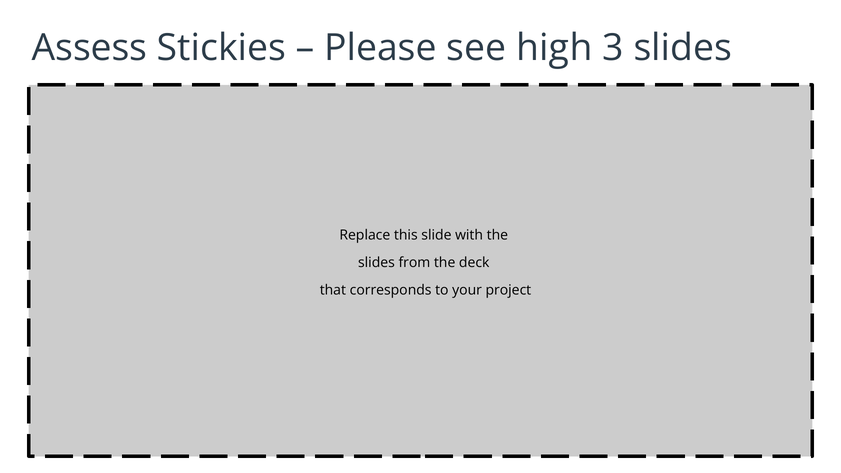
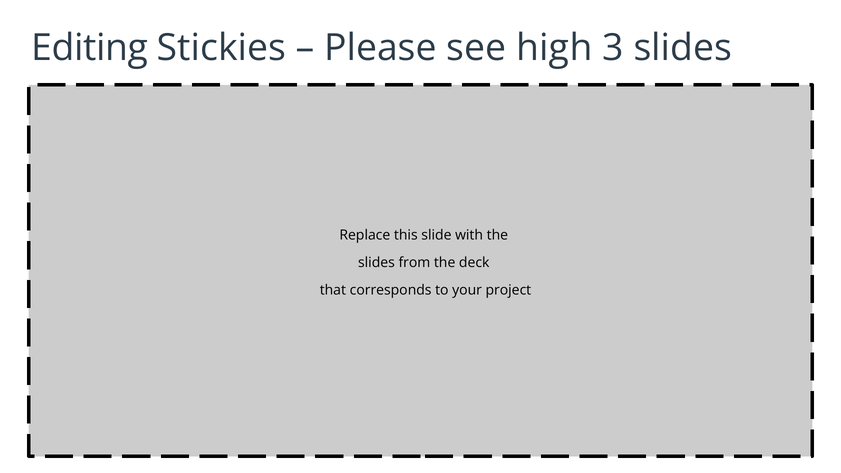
Assess: Assess -> Editing
